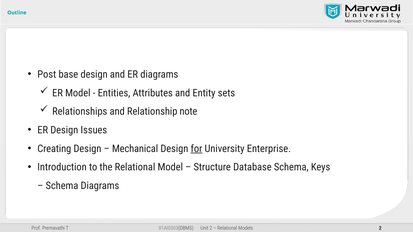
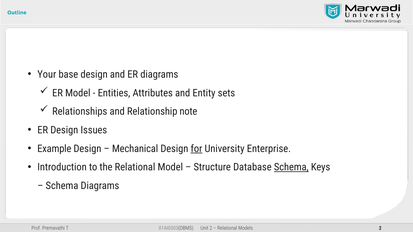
Post: Post -> Your
Creating: Creating -> Example
Schema at (291, 167) underline: none -> present
